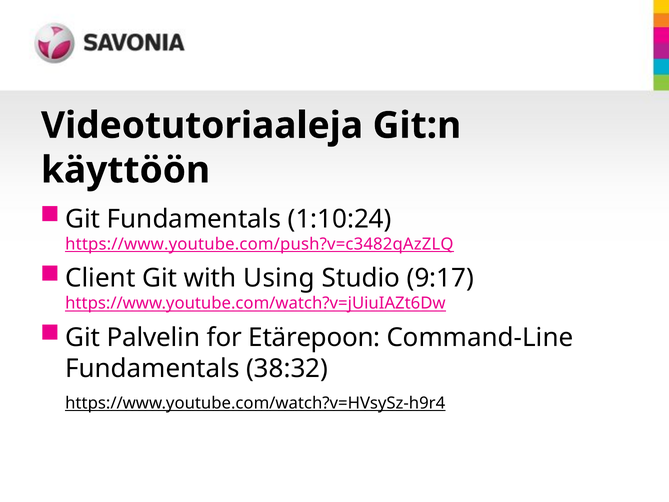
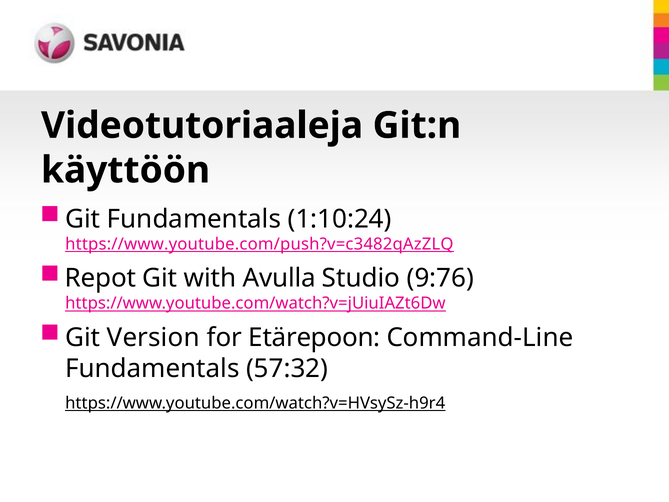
Client: Client -> Repot
Using: Using -> Avulla
9:17: 9:17 -> 9:76
Palvelin: Palvelin -> Version
38:32: 38:32 -> 57:32
